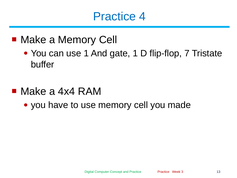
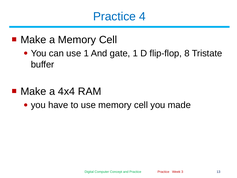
7: 7 -> 8
